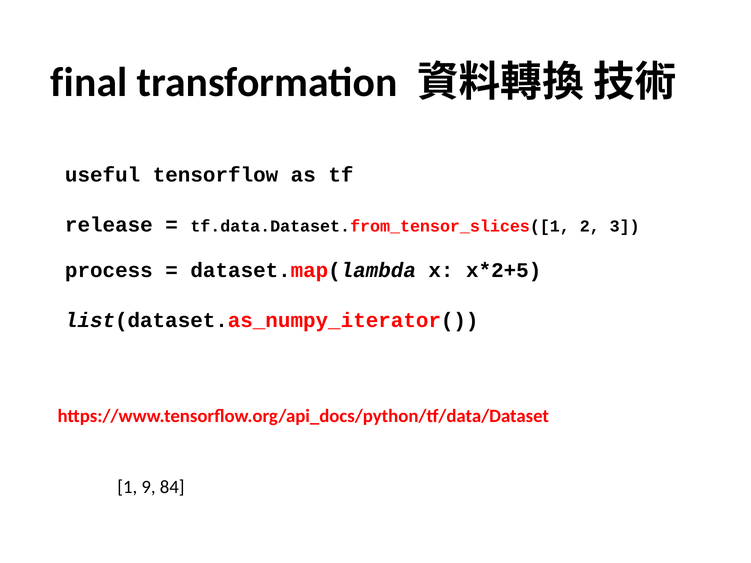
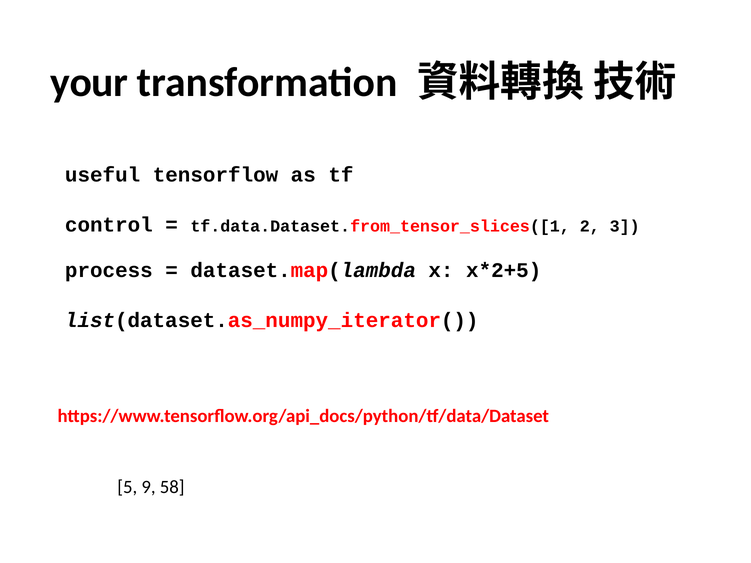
final: final -> your
release: release -> control
1: 1 -> 5
84: 84 -> 58
